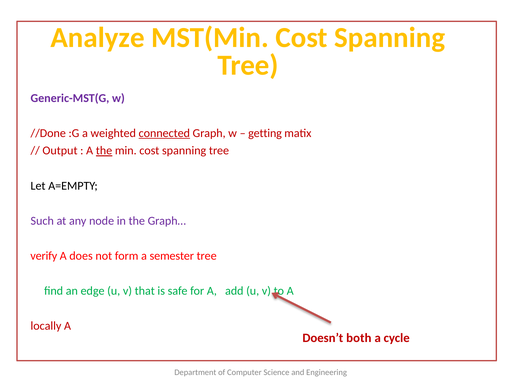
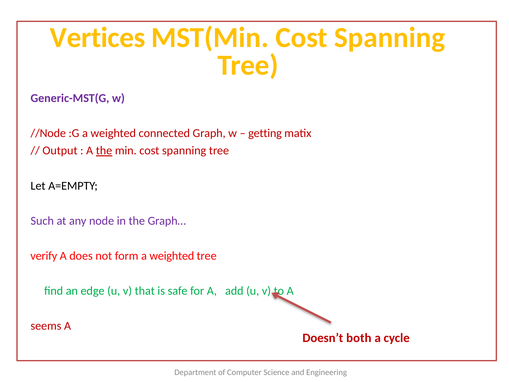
Analyze: Analyze -> Vertices
//Done: //Done -> //Node
connected underline: present -> none
form a semester: semester -> weighted
locally: locally -> seems
